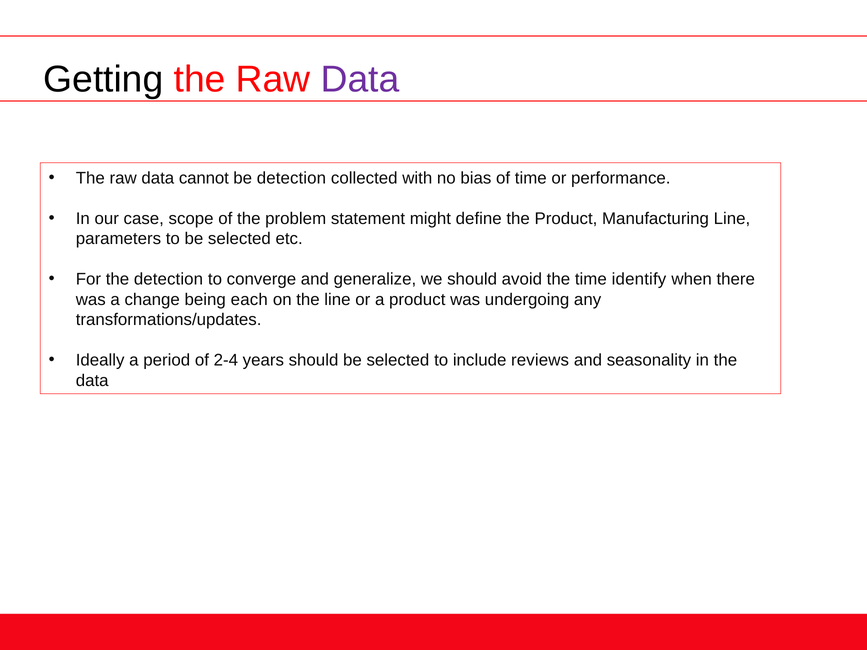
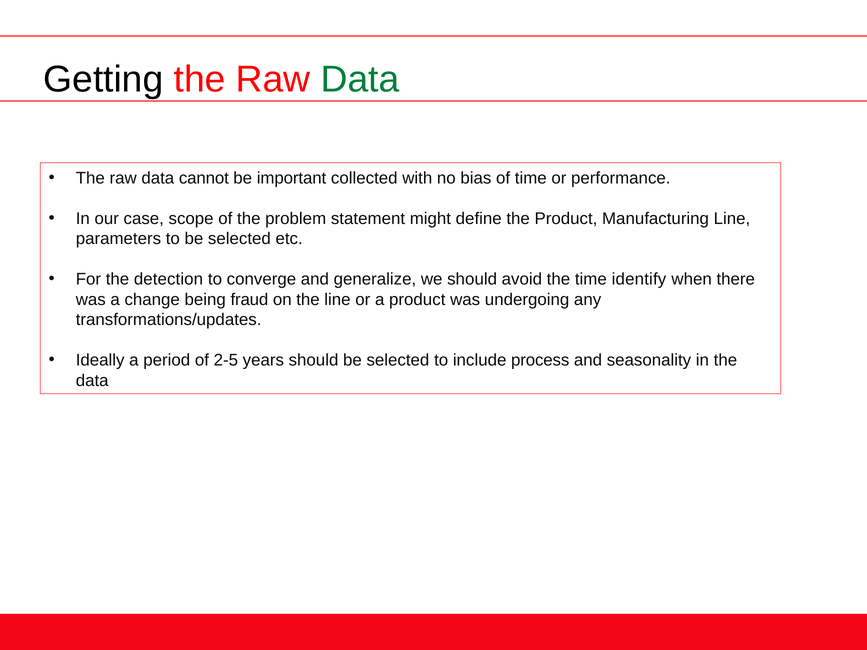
Data at (360, 79) colour: purple -> green
be detection: detection -> important
each: each -> fraud
2-4: 2-4 -> 2-5
reviews: reviews -> process
